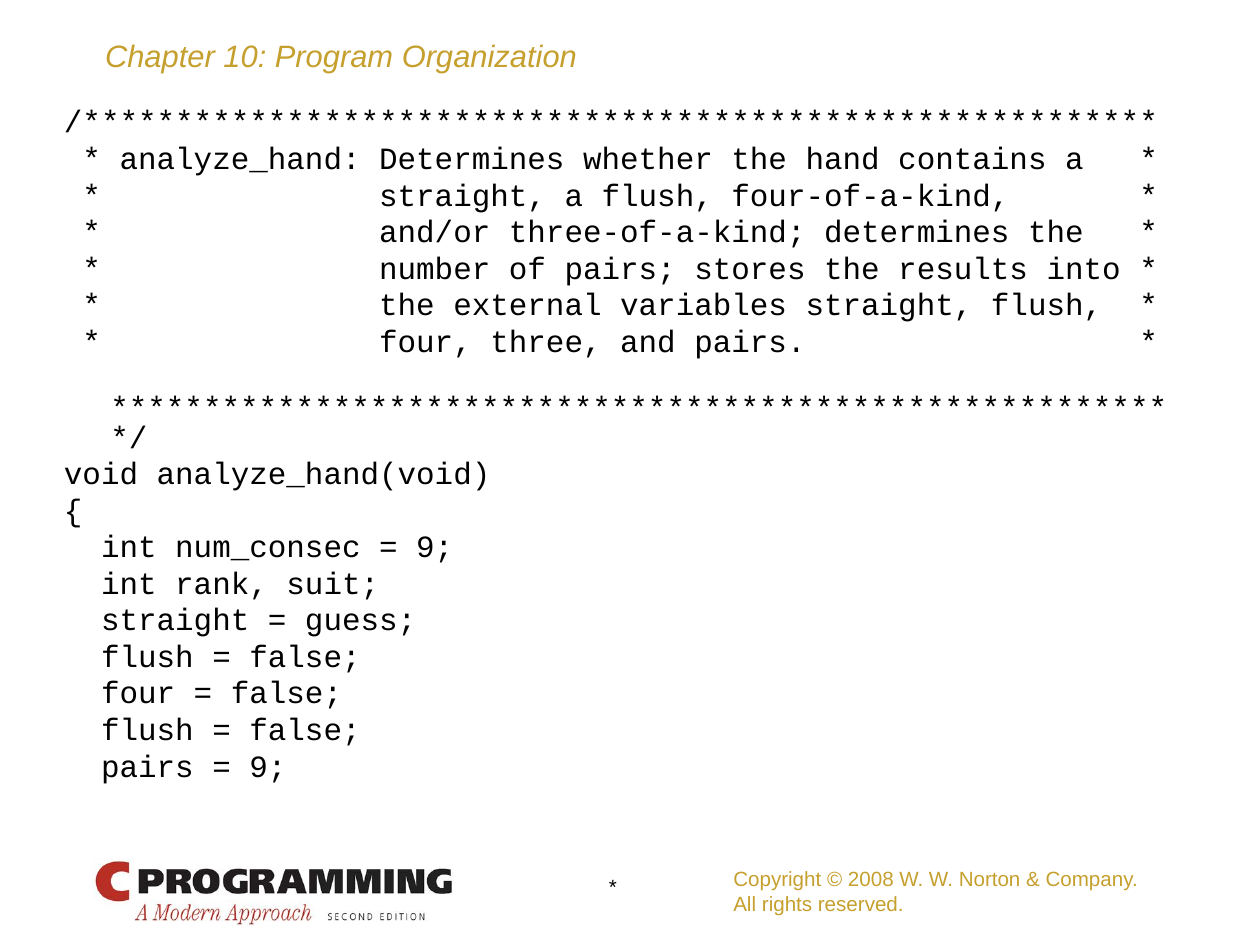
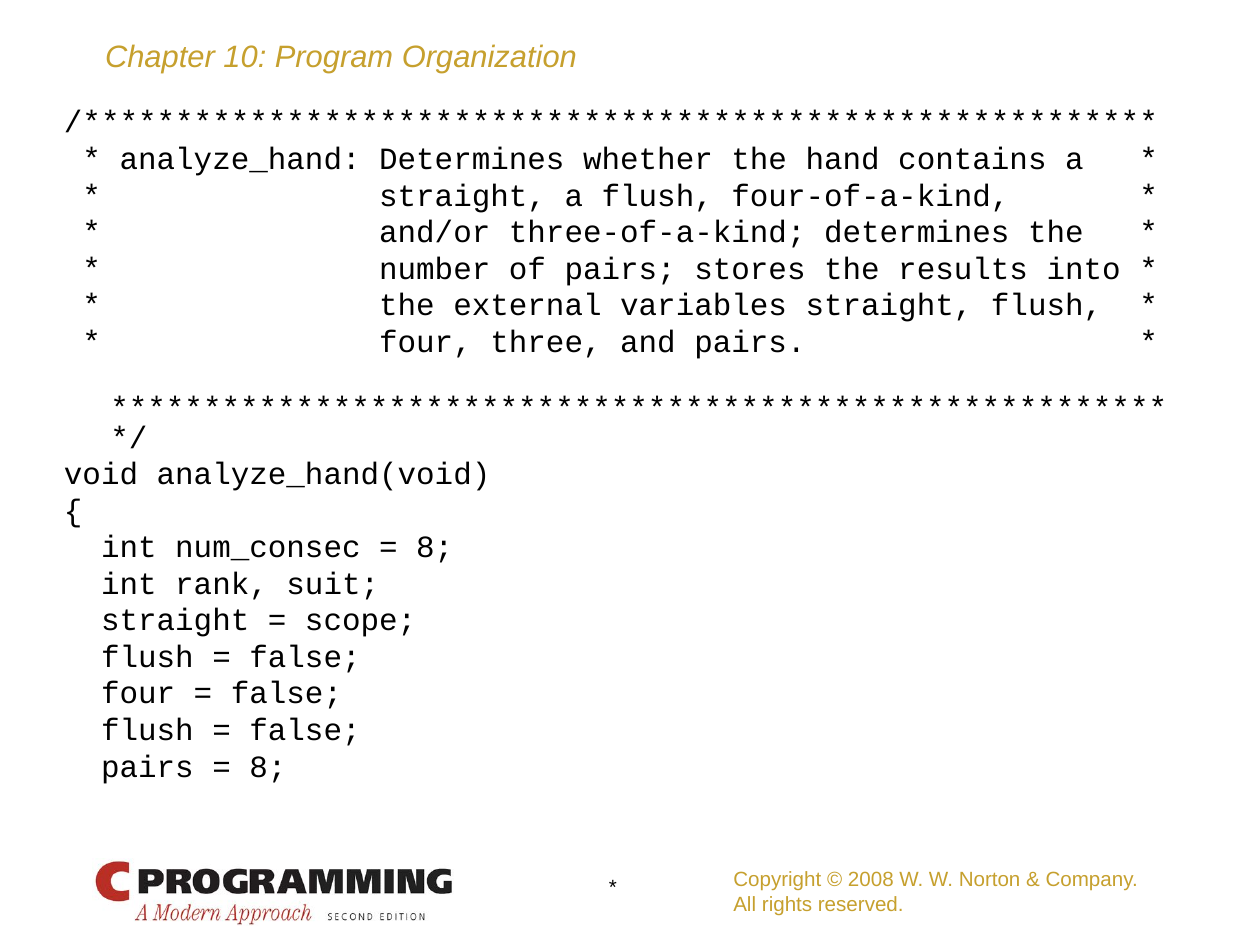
9 at (435, 548): 9 -> 8
guess: guess -> scope
9 at (268, 767): 9 -> 8
